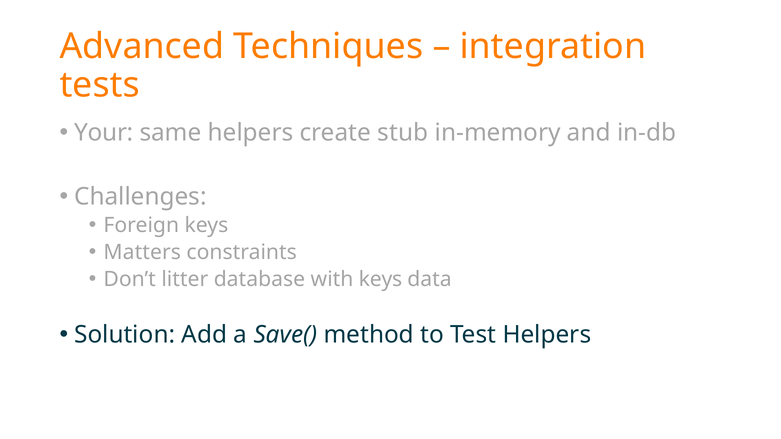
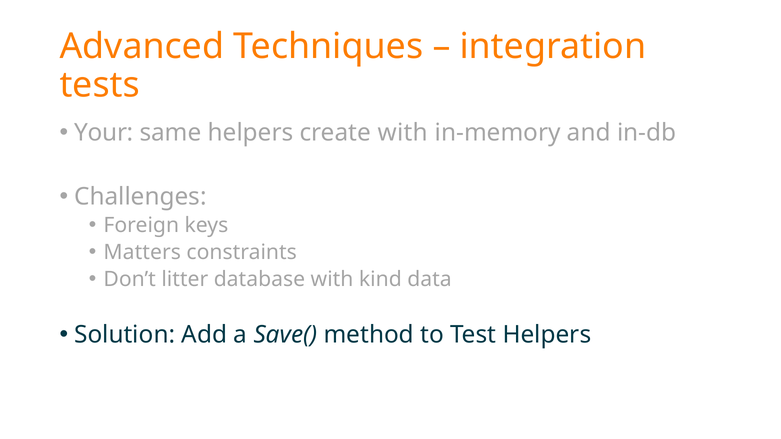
create stub: stub -> with
with keys: keys -> kind
